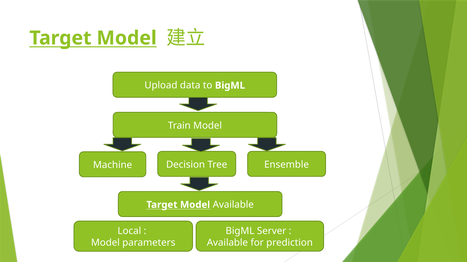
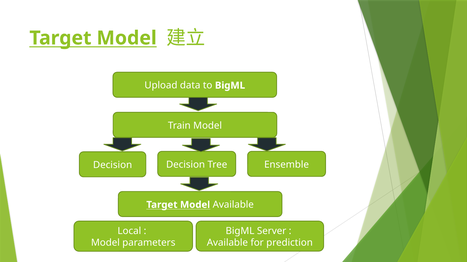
Machine at (113, 165): Machine -> Decision
